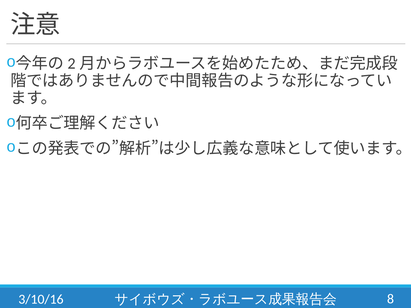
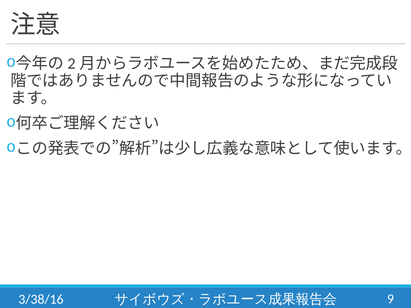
3/10/16: 3/10/16 -> 3/38/16
8: 8 -> 9
